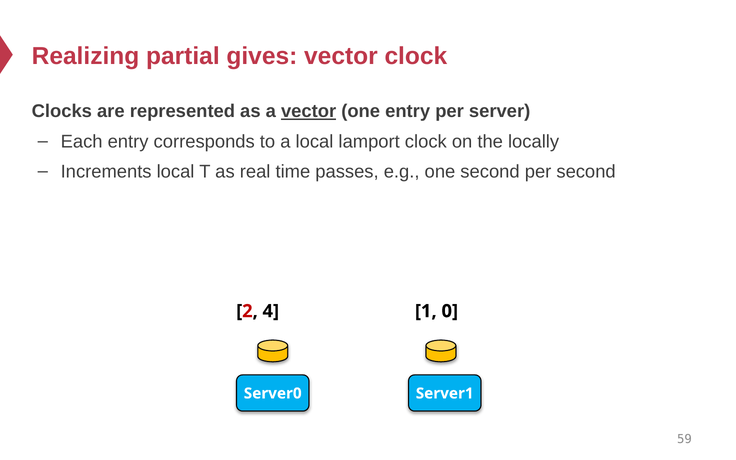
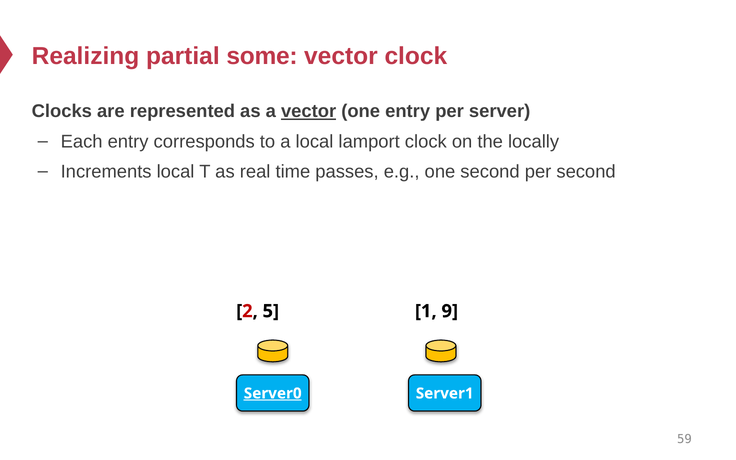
gives: gives -> some
4: 4 -> 5
0: 0 -> 9
Server0 underline: none -> present
